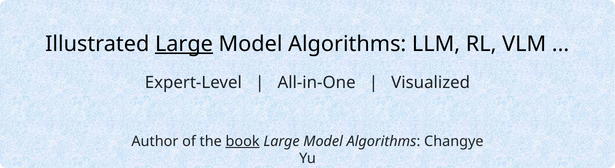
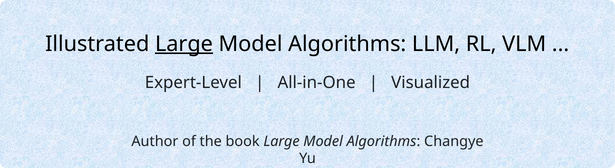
book underline: present -> none
